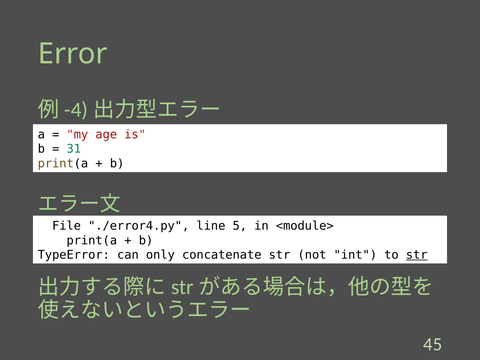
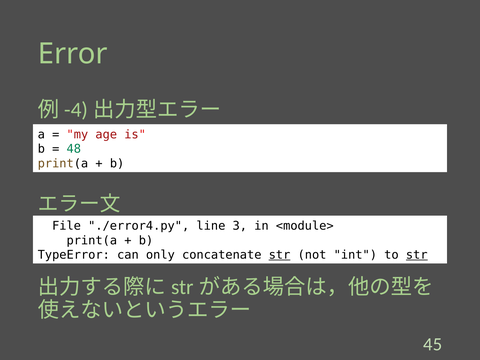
31: 31 -> 48
5: 5 -> 3
str at (280, 255) underline: none -> present
